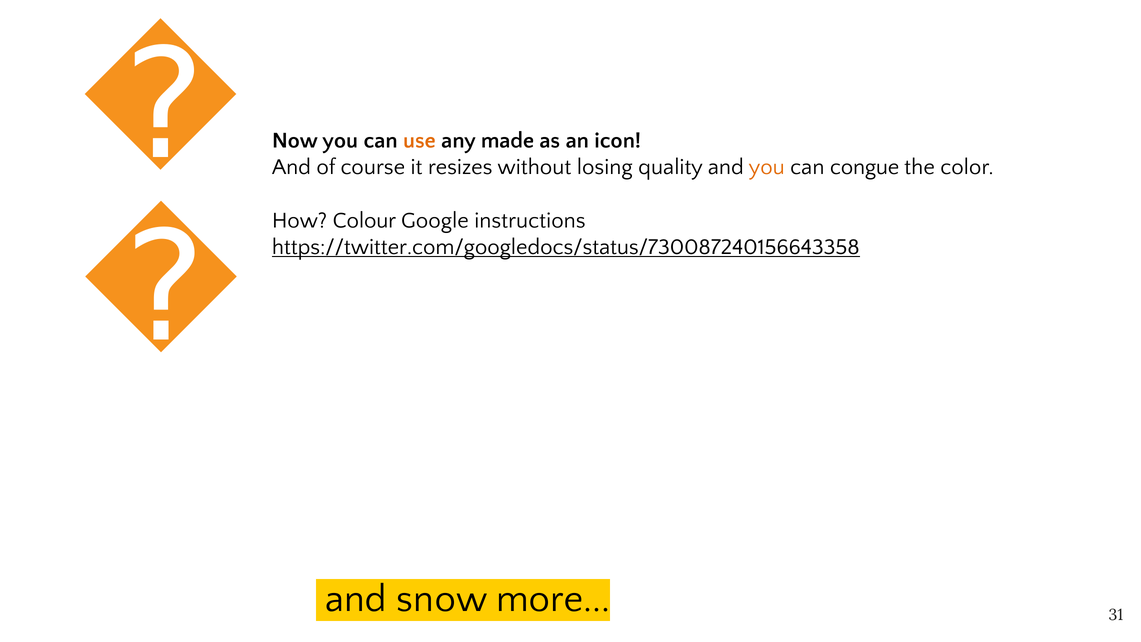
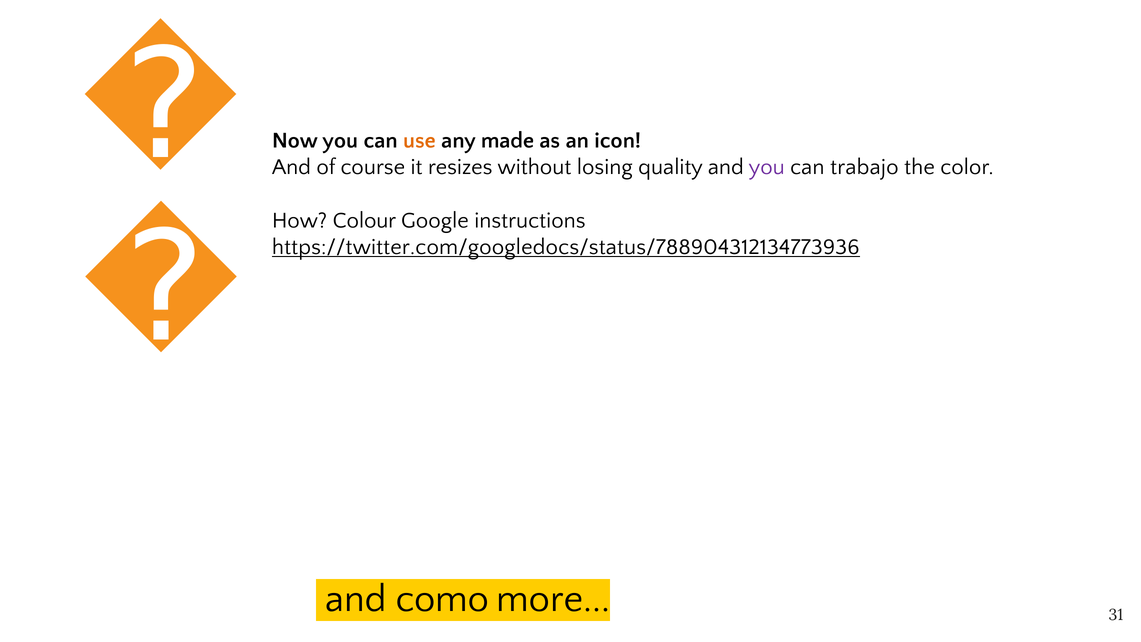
you at (767, 167) colour: orange -> purple
congue: congue -> trabajo
https://twitter.com/googledocs/status/730087240156643358: https://twitter.com/googledocs/status/730087240156643358 -> https://twitter.com/googledocs/status/788904312134773936
snow: snow -> como
